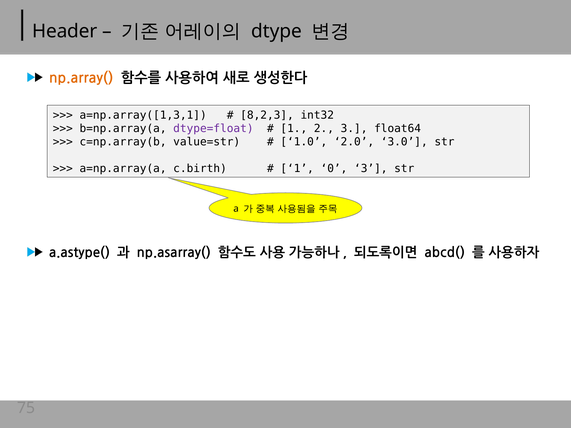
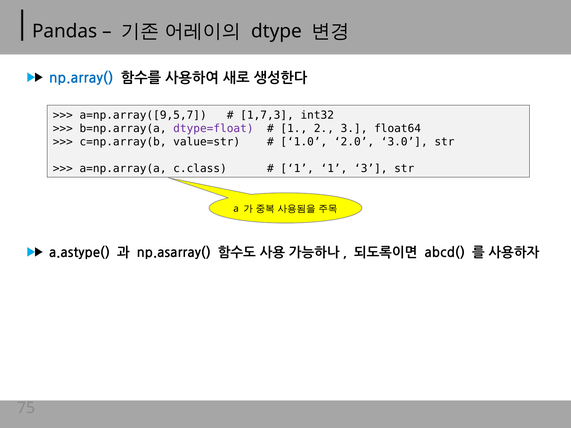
Header: Header -> Pandas
np.array( colour: orange -> blue
a=np.array([1,3,1: a=np.array([1,3,1 -> a=np.array([9,5,7
8,2,3: 8,2,3 -> 1,7,3
c.birth: c.birth -> c.class
1 0: 0 -> 1
